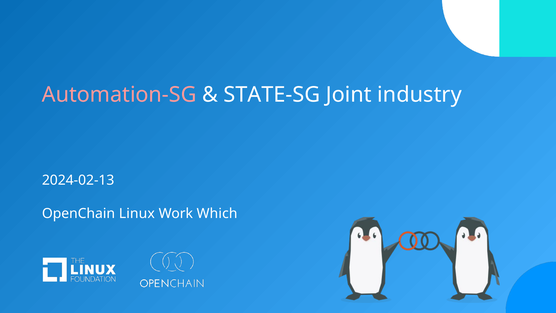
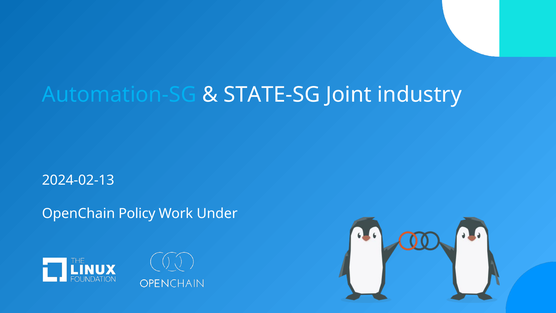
Automation-SG colour: pink -> light blue
Linux: Linux -> Policy
Which: Which -> Under
